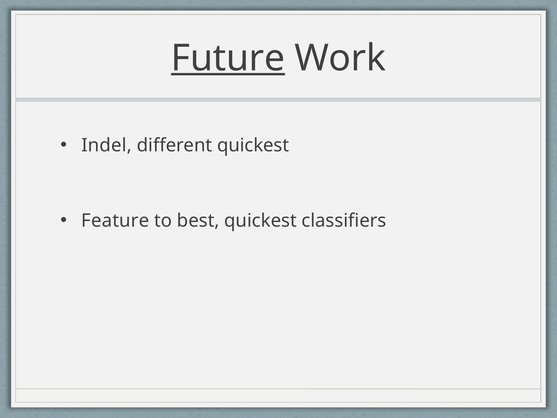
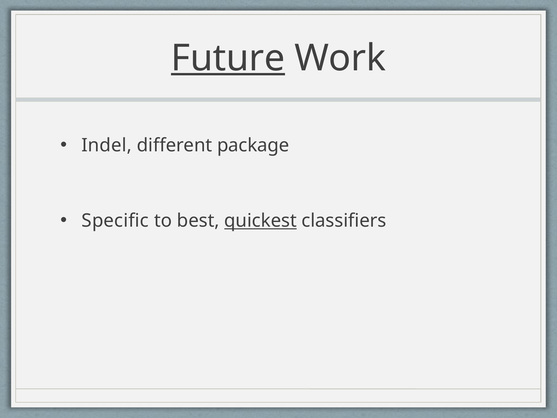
different quickest: quickest -> package
Feature: Feature -> Specific
quickest at (260, 221) underline: none -> present
